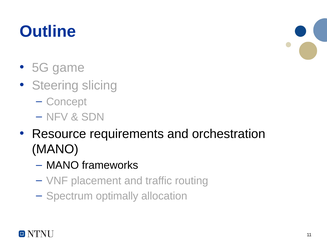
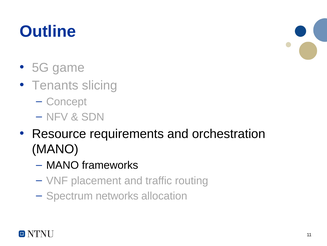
Steering: Steering -> Tenants
optimally: optimally -> networks
